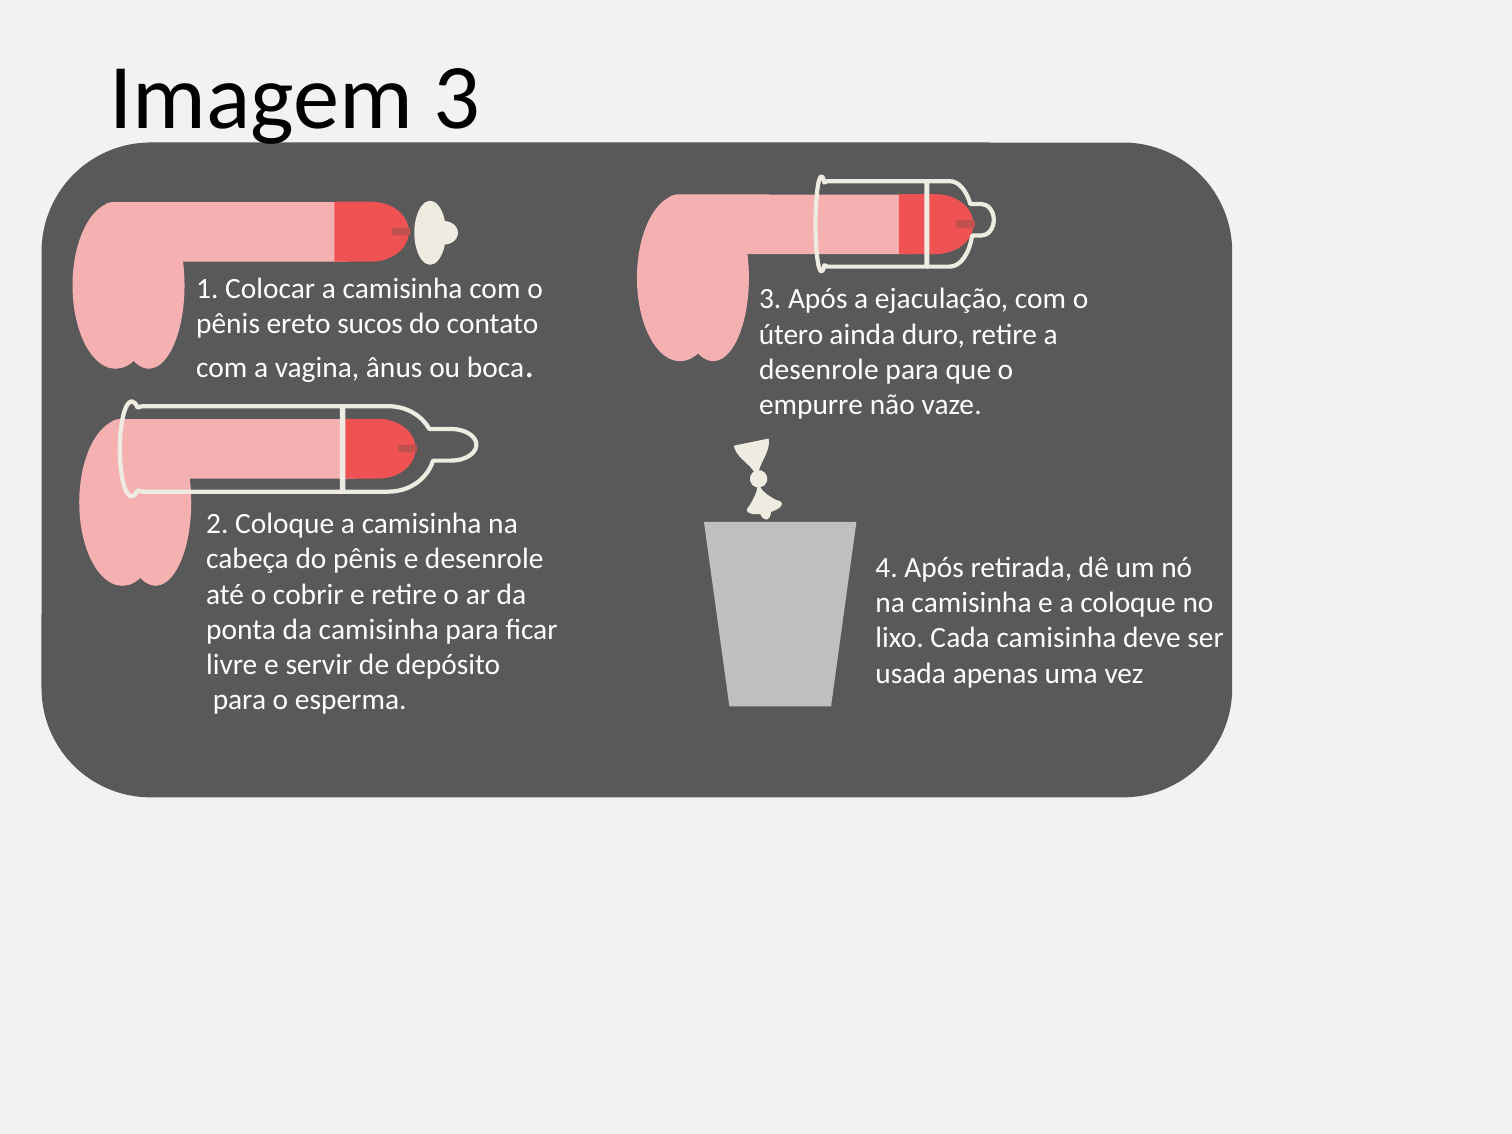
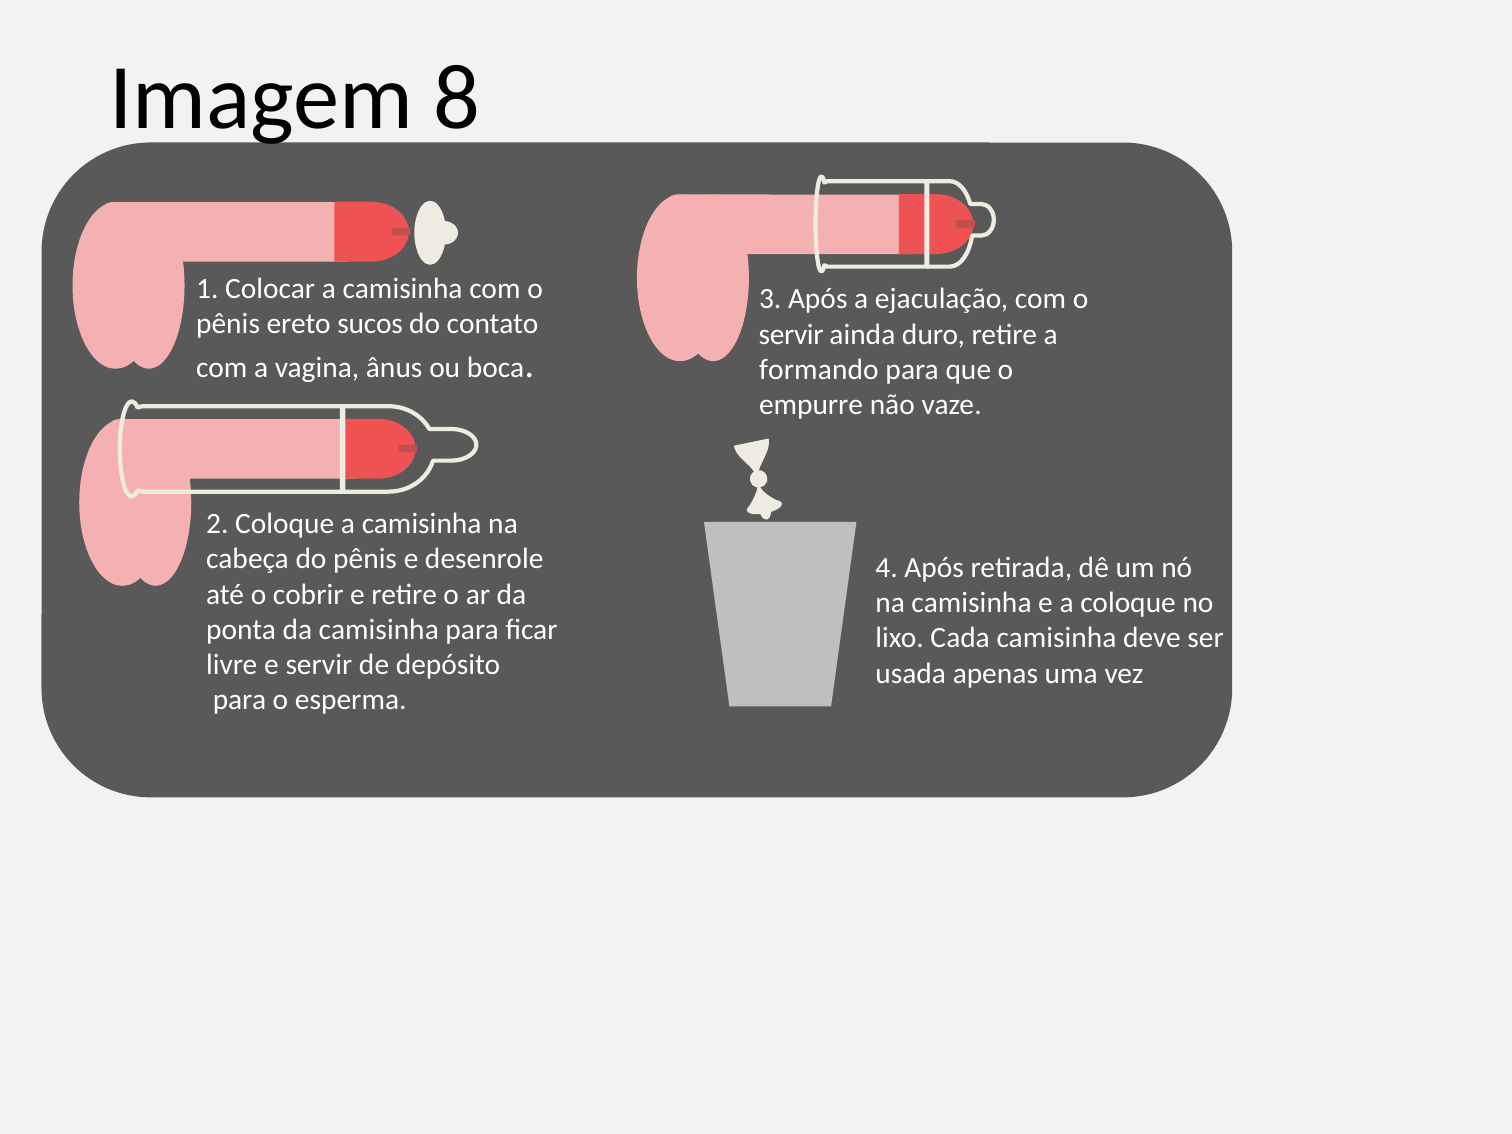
Imagem 3: 3 -> 8
útero at (791, 334): útero -> servir
desenrole at (819, 370): desenrole -> formando
